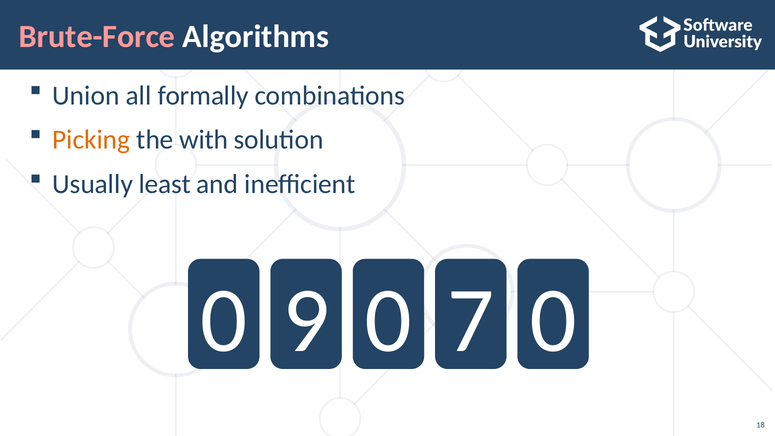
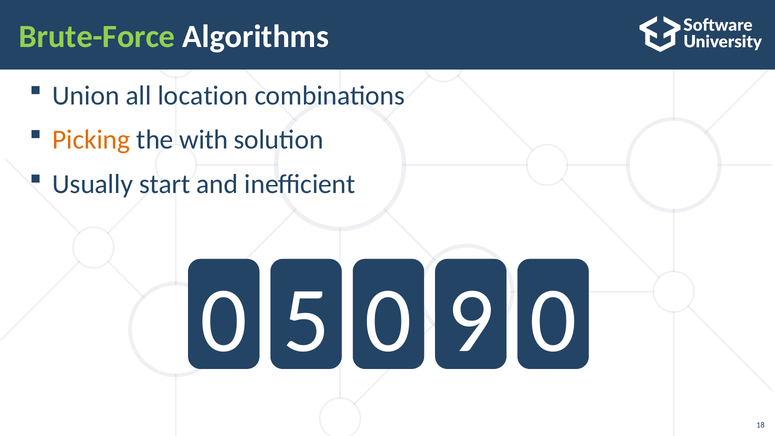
Brute-Force colour: pink -> light green
formally: formally -> location
least: least -> start
9: 9 -> 5
7: 7 -> 9
